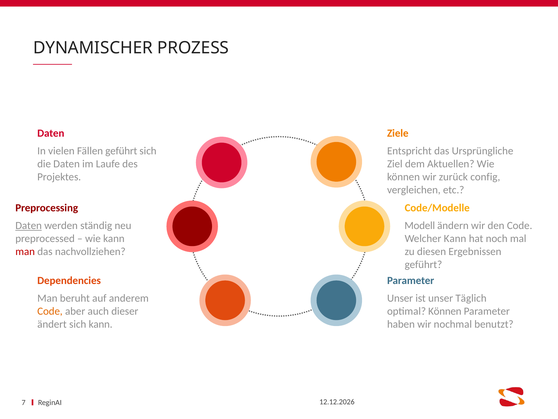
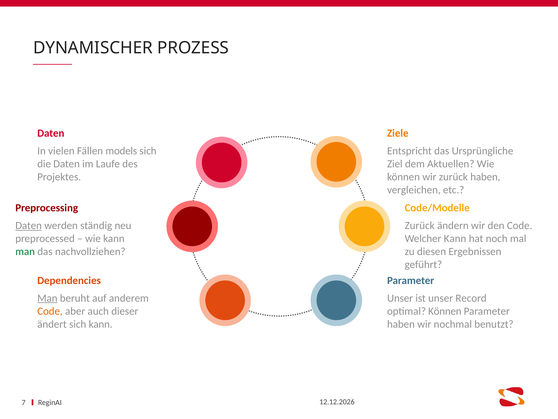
Fällen geführt: geführt -> models
zurück config: config -> haben
Modell at (420, 225): Modell -> Zurück
man at (25, 251) colour: red -> green
Man at (47, 298) underline: none -> present
Täglich: Täglich -> Record
